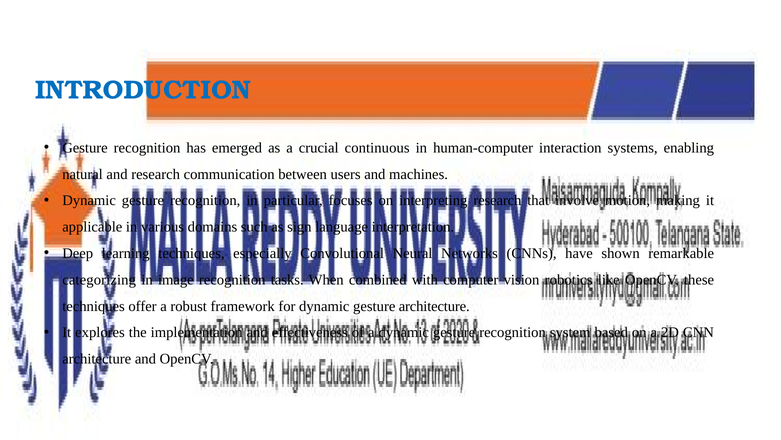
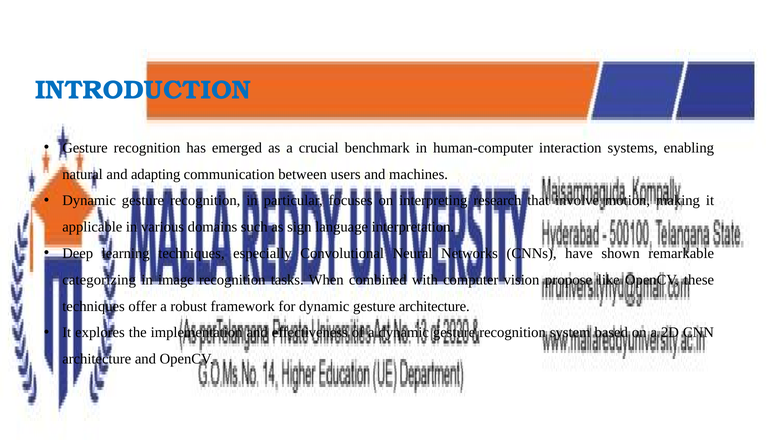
continuous: continuous -> benchmark
and research: research -> adapting
robotics: robotics -> propose
